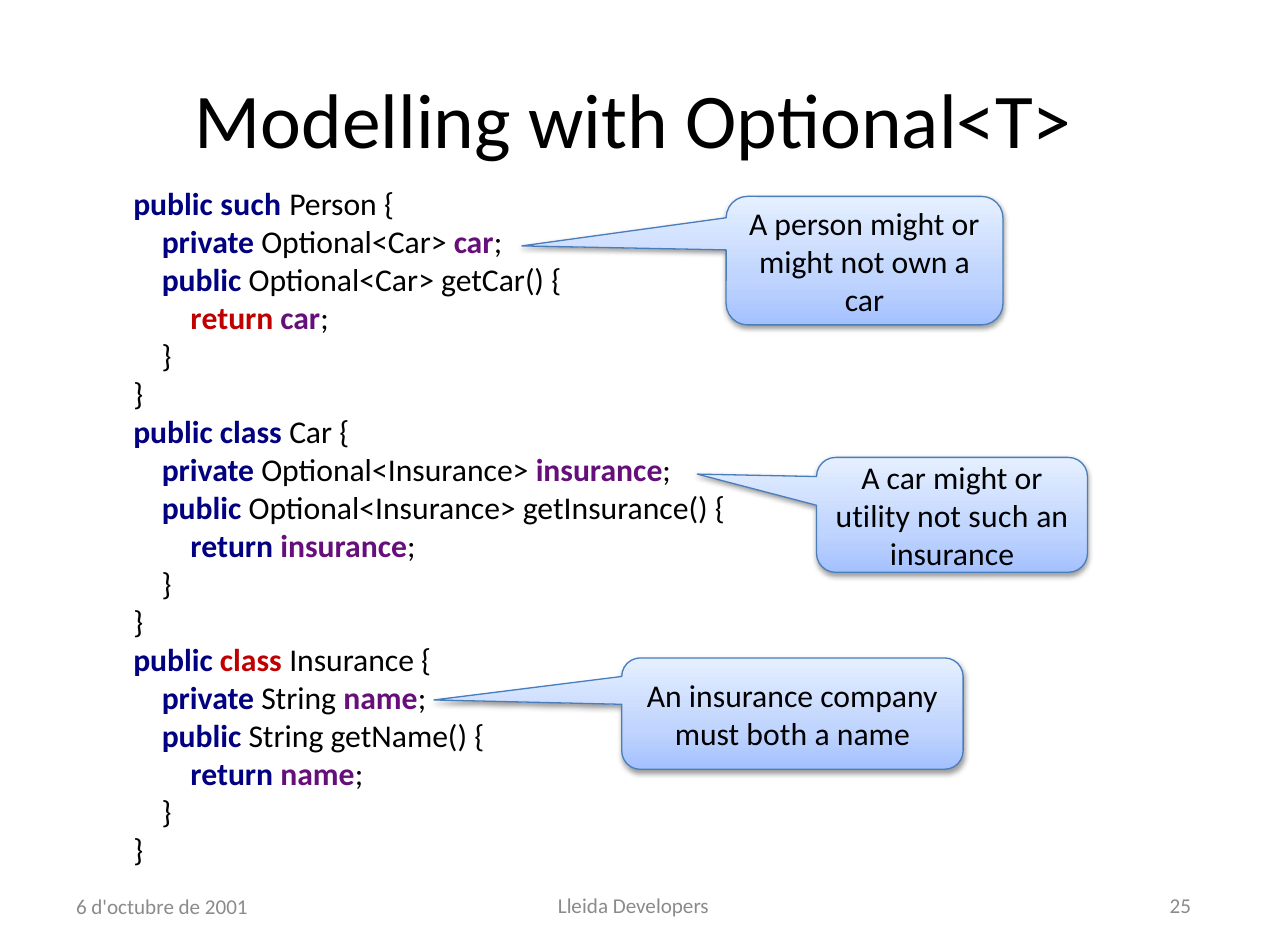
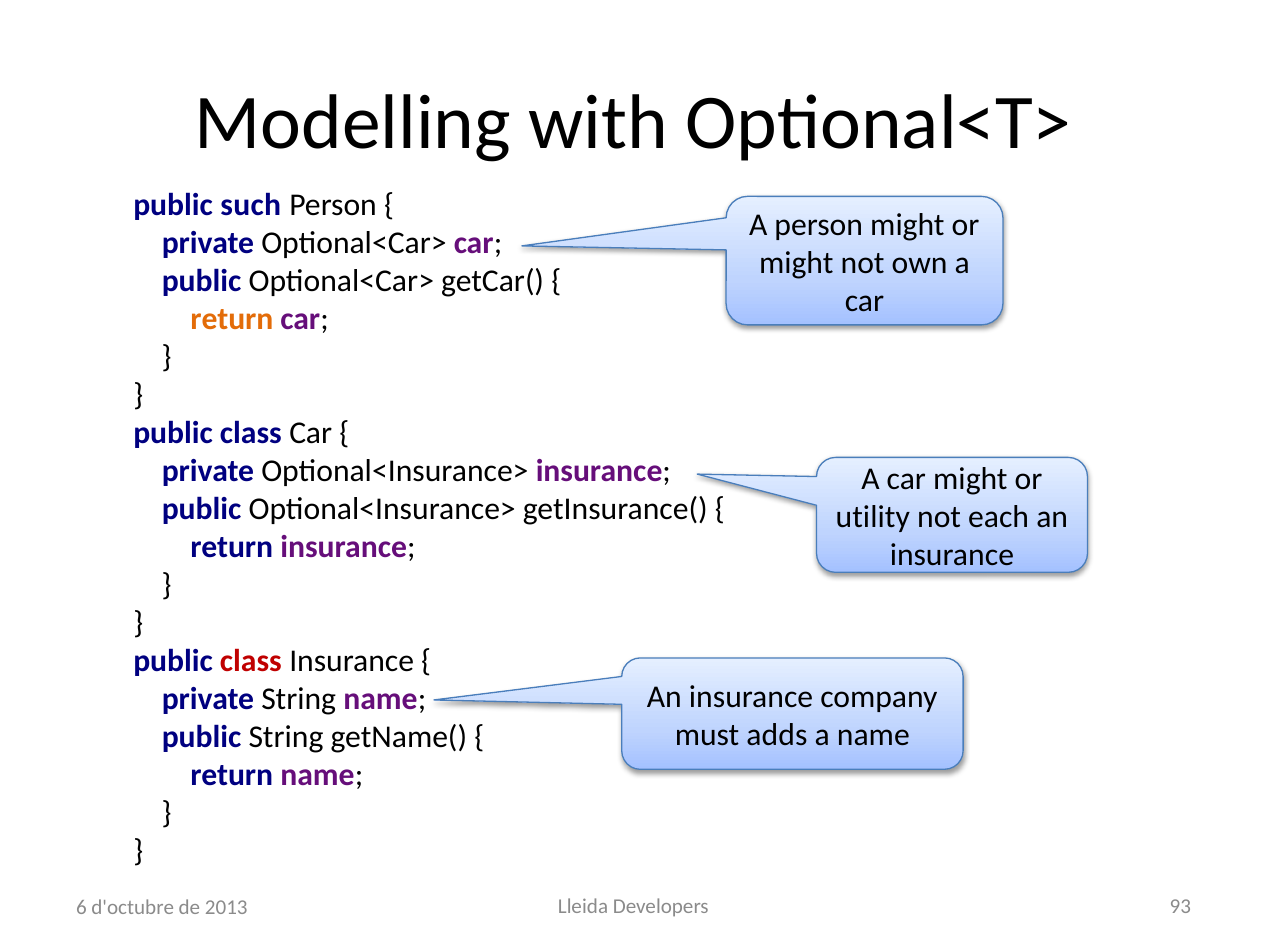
return at (232, 319) colour: red -> orange
not such: such -> each
both: both -> adds
25: 25 -> 93
2001: 2001 -> 2013
